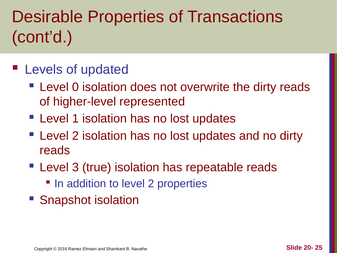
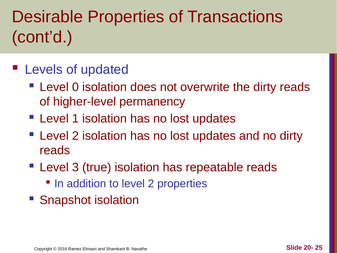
represented: represented -> permanency
